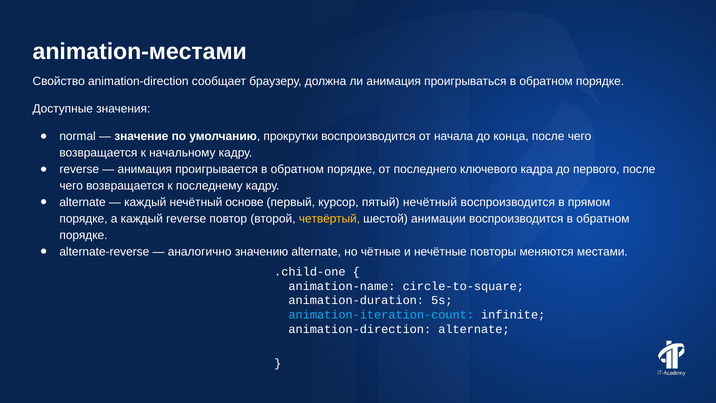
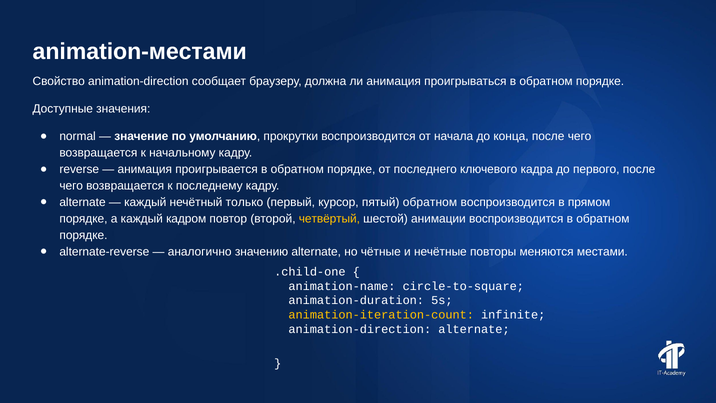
основе: основе -> только
пятый нечётный: нечётный -> обратном
каждый reverse: reverse -> кадром
animation-iteration-count colour: light blue -> yellow
